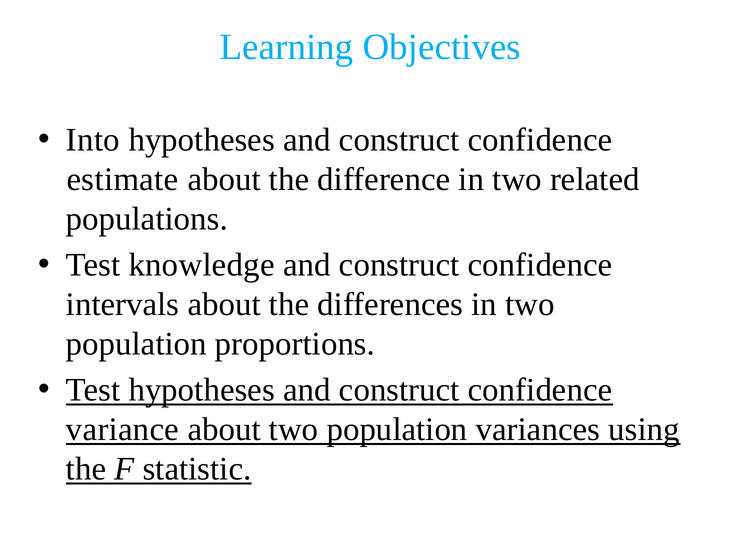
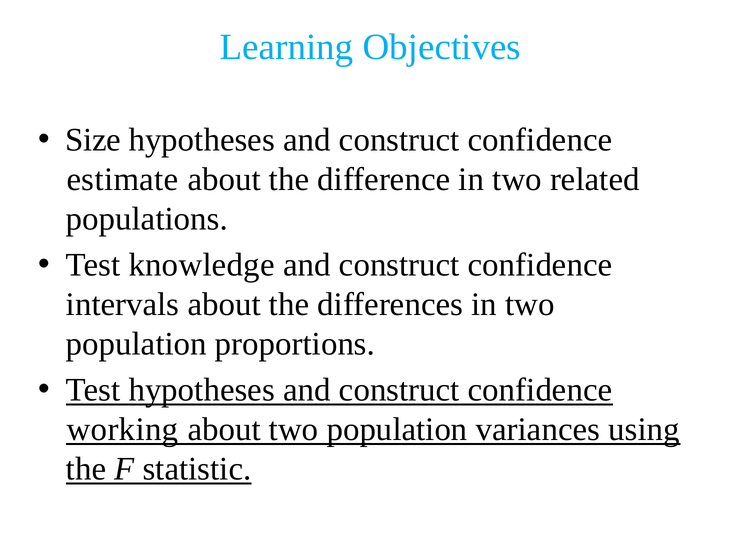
Into: Into -> Size
variance: variance -> working
